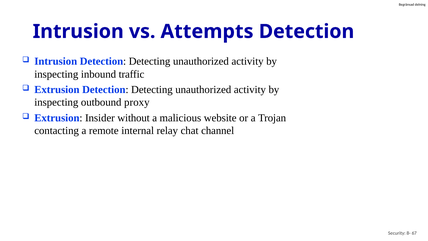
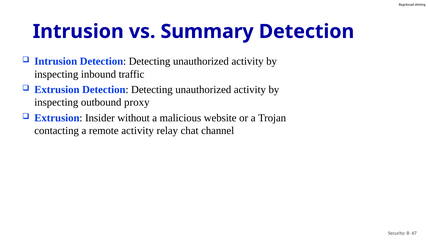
Attempts: Attempts -> Summary
remote internal: internal -> activity
